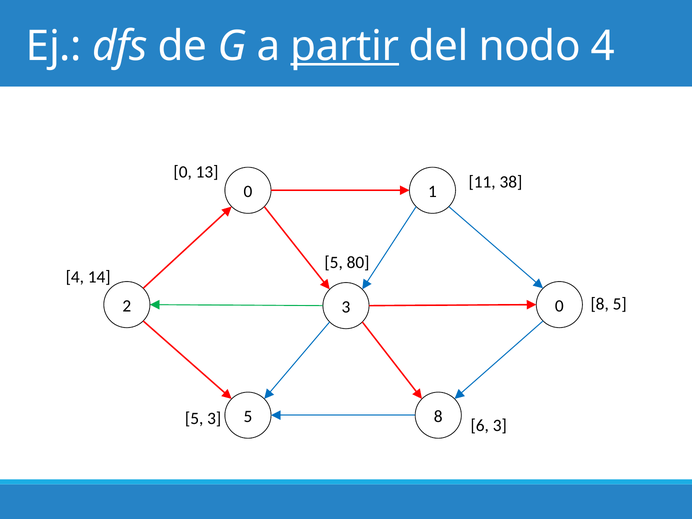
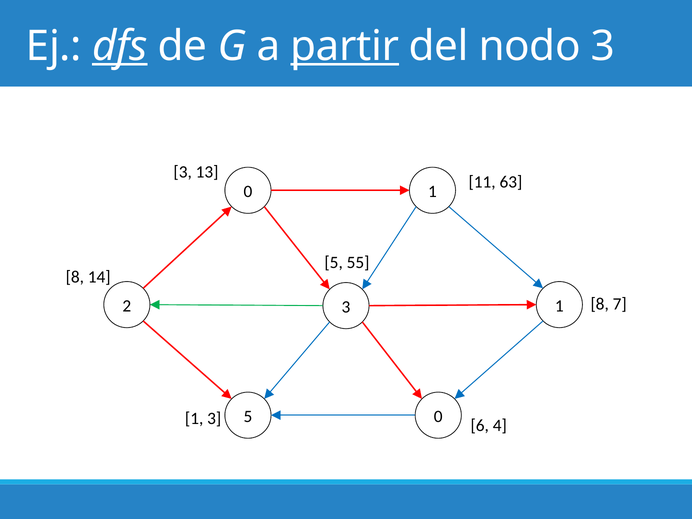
dfs underline: none -> present
nodo 4: 4 -> 3
0 at (183, 172): 0 -> 3
38: 38 -> 63
80: 80 -> 55
4 at (75, 277): 4 -> 8
8 5: 5 -> 7
0 at (559, 306): 0 -> 1
5 8: 8 -> 0
5 at (194, 418): 5 -> 1
6 3: 3 -> 4
